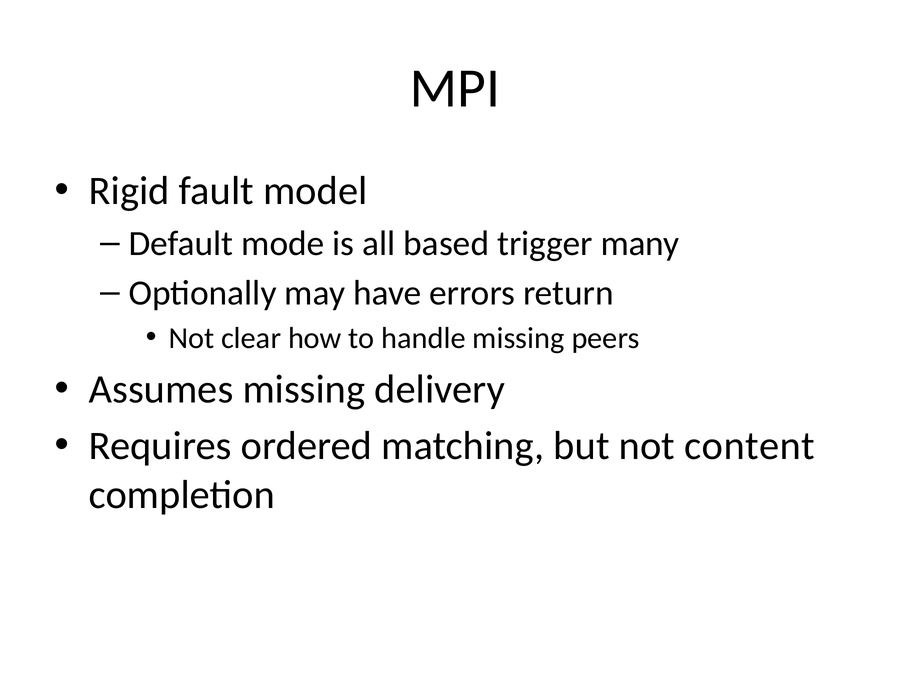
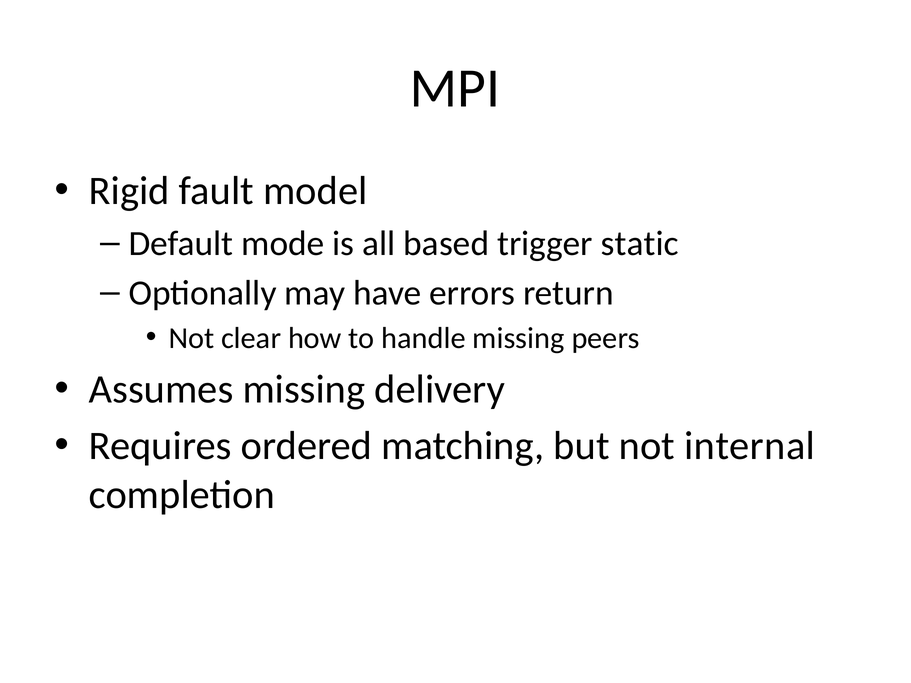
many: many -> static
content: content -> internal
